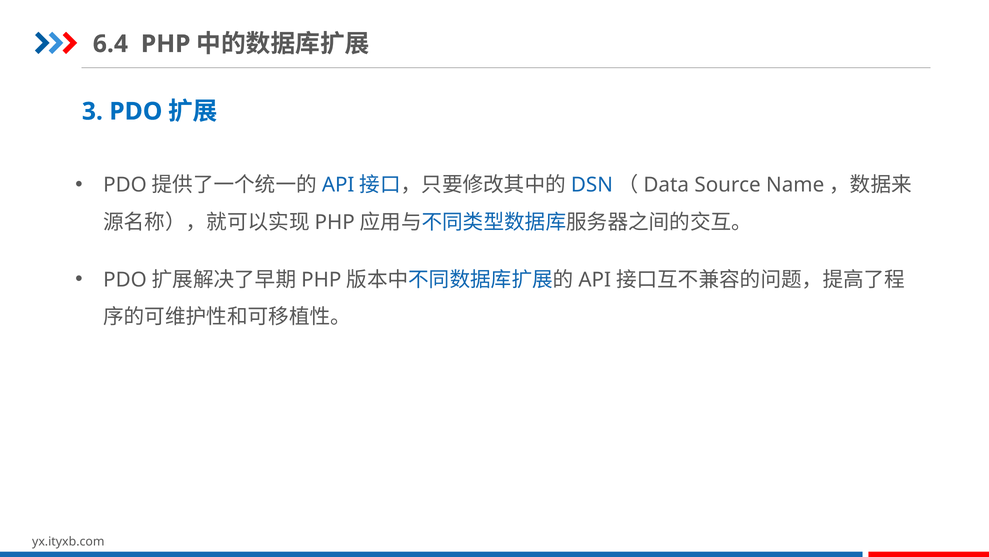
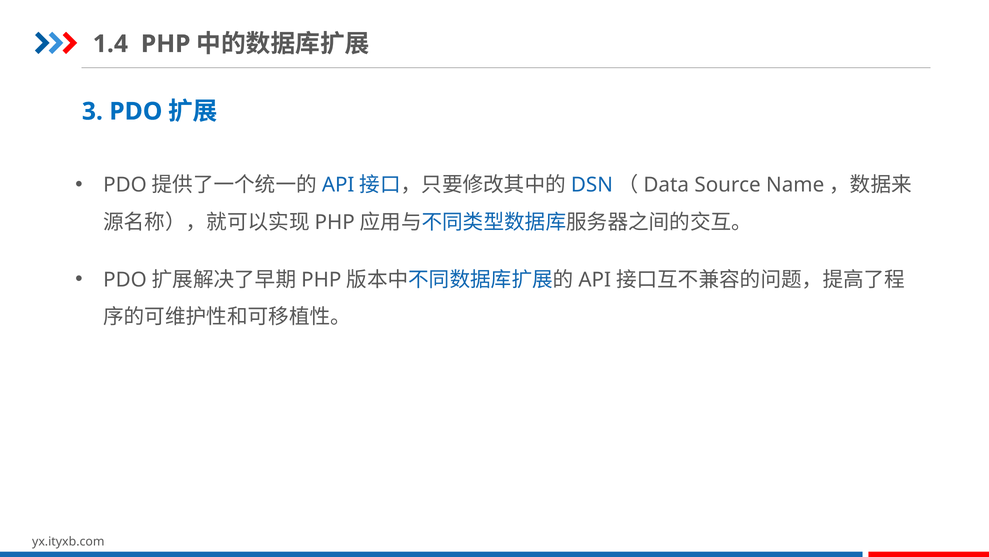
6.4: 6.4 -> 1.4
